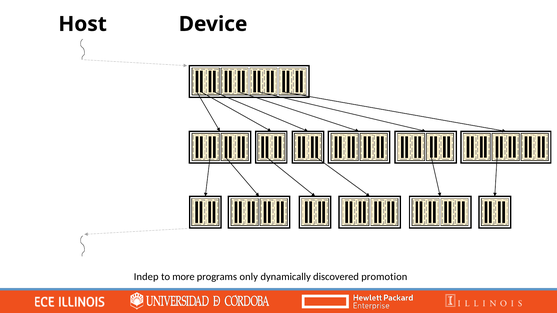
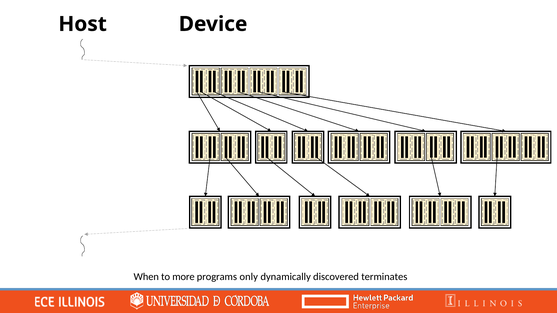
Indep: Indep -> When
promotion: promotion -> terminates
